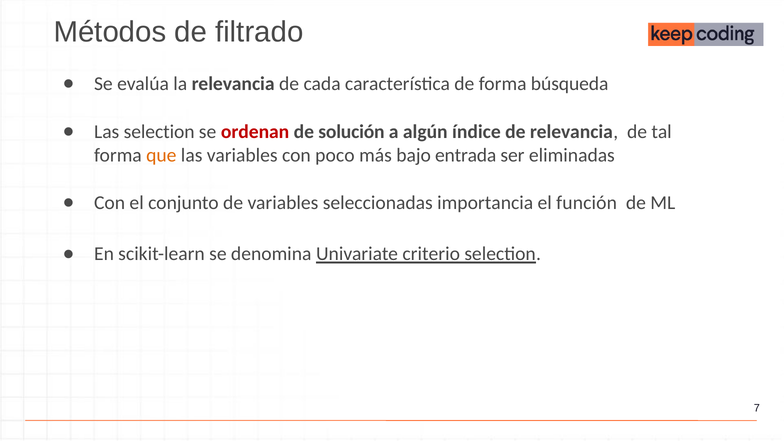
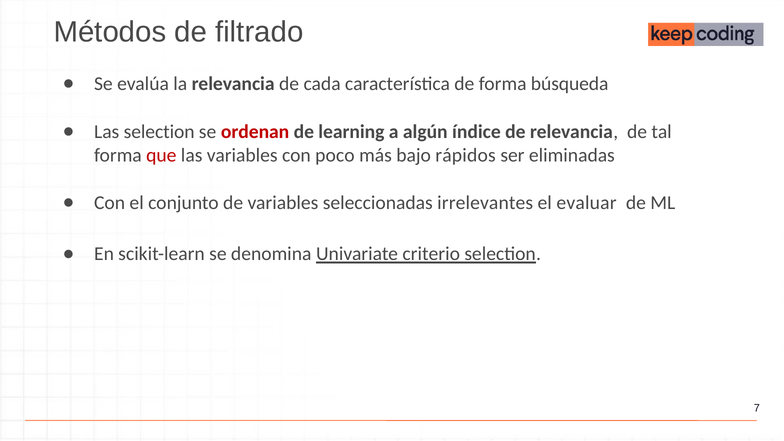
solución: solución -> learning
que colour: orange -> red
entrada: entrada -> rápidos
importancia: importancia -> irrelevantes
función: función -> evaluar
